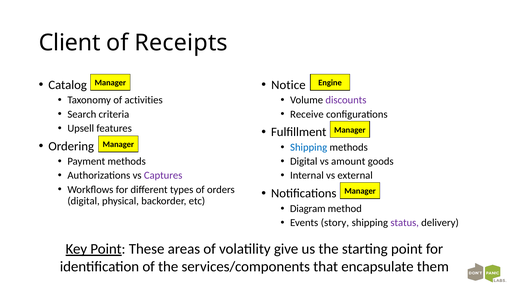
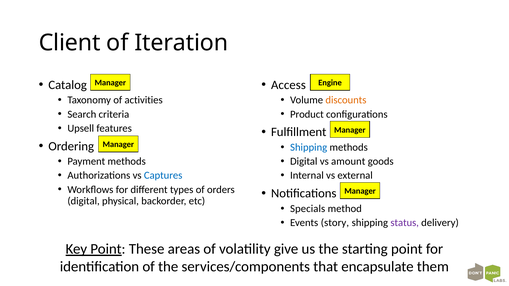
Receipts: Receipts -> Iteration
Notice: Notice -> Access
discounts colour: purple -> orange
Receive: Receive -> Product
Captures colour: purple -> blue
Diagram: Diagram -> Specials
